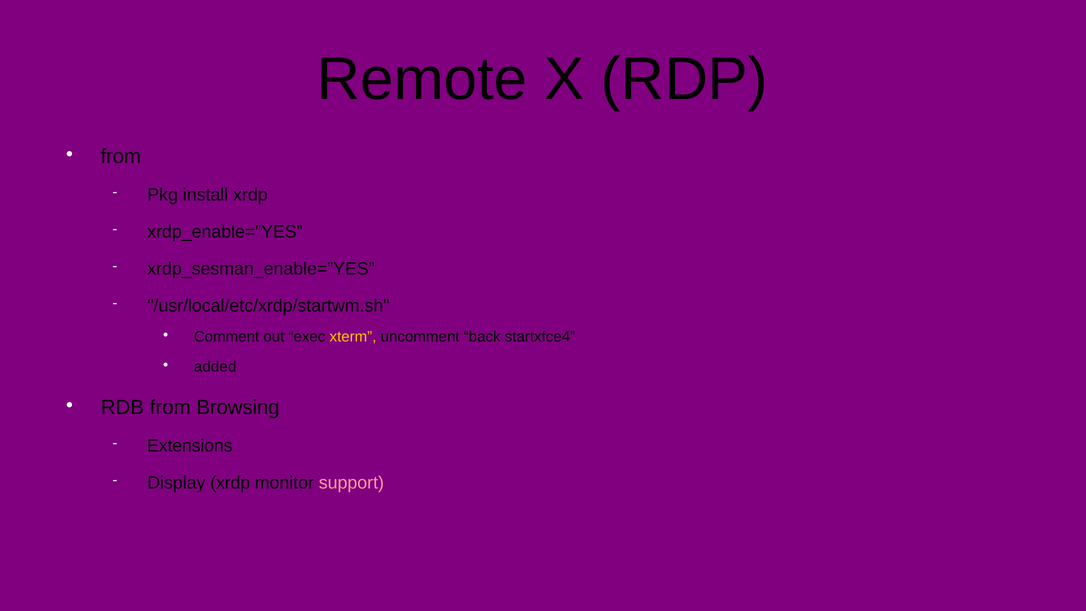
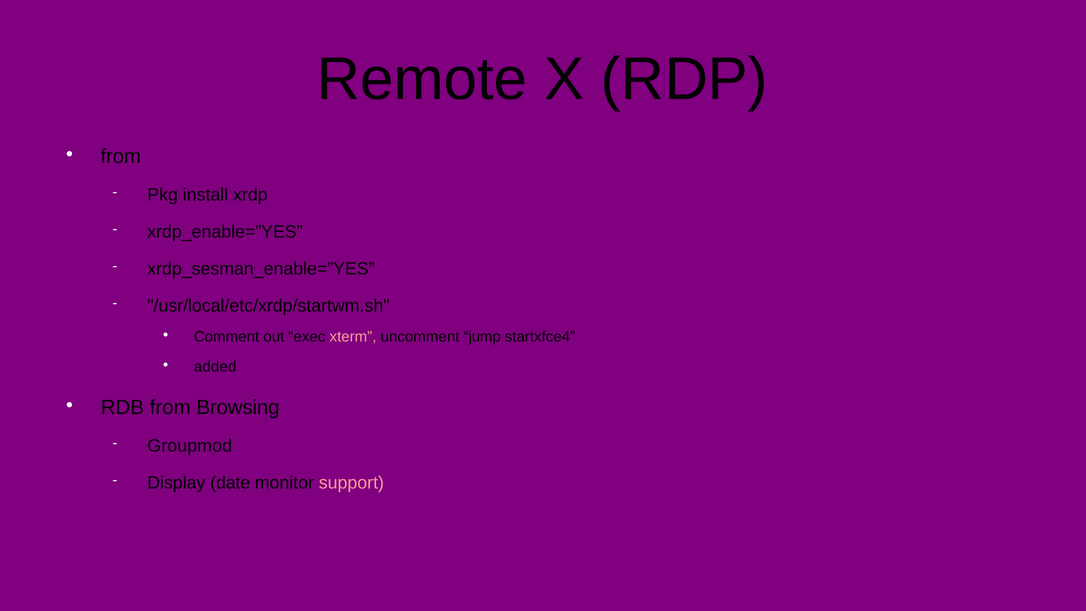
xterm colour: yellow -> pink
back: back -> jump
Extensions: Extensions -> Groupmod
Display xrdp: xrdp -> date
